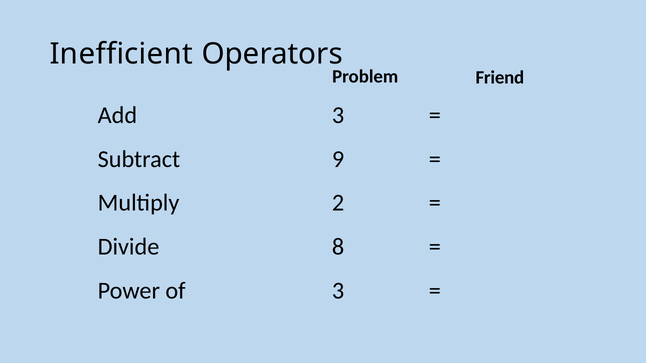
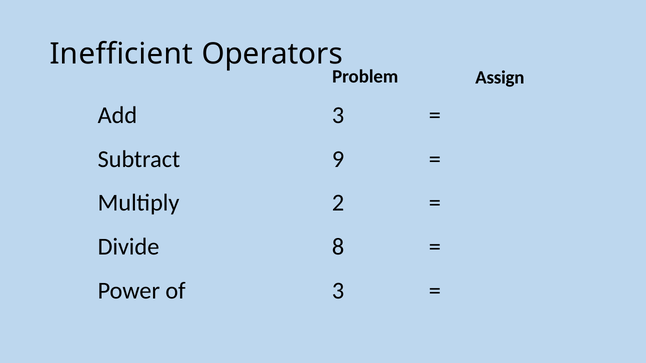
Friend: Friend -> Assign
